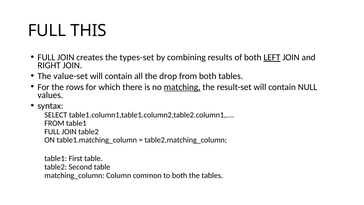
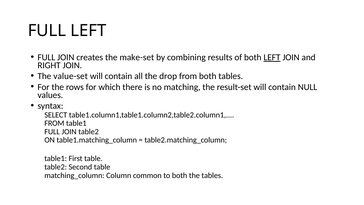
FULL THIS: THIS -> LEFT
types-set: types-set -> make-set
matching underline: present -> none
